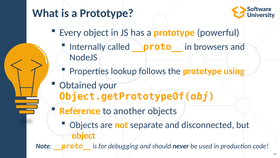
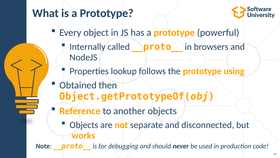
your: your -> then
object at (83, 135): object -> works
